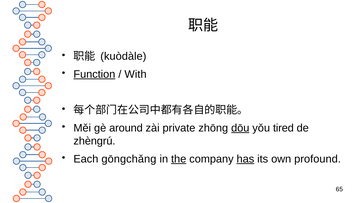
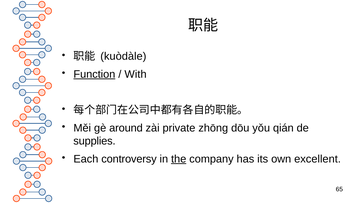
dōu underline: present -> none
tired: tired -> qián
zhèngrú: zhèngrú -> supplies
gōngchǎng: gōngchǎng -> controversy
has underline: present -> none
profound: profound -> excellent
